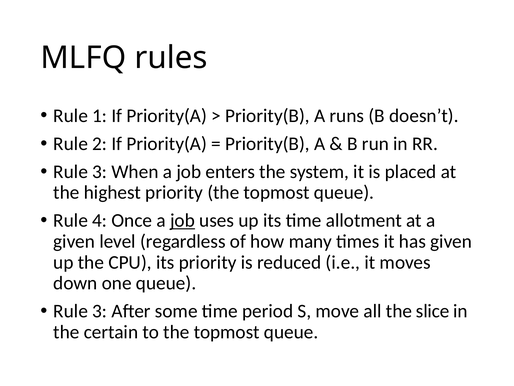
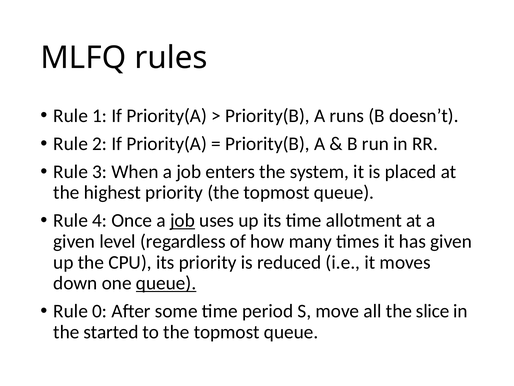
queue at (166, 283) underline: none -> present
3 at (100, 311): 3 -> 0
certain: certain -> started
